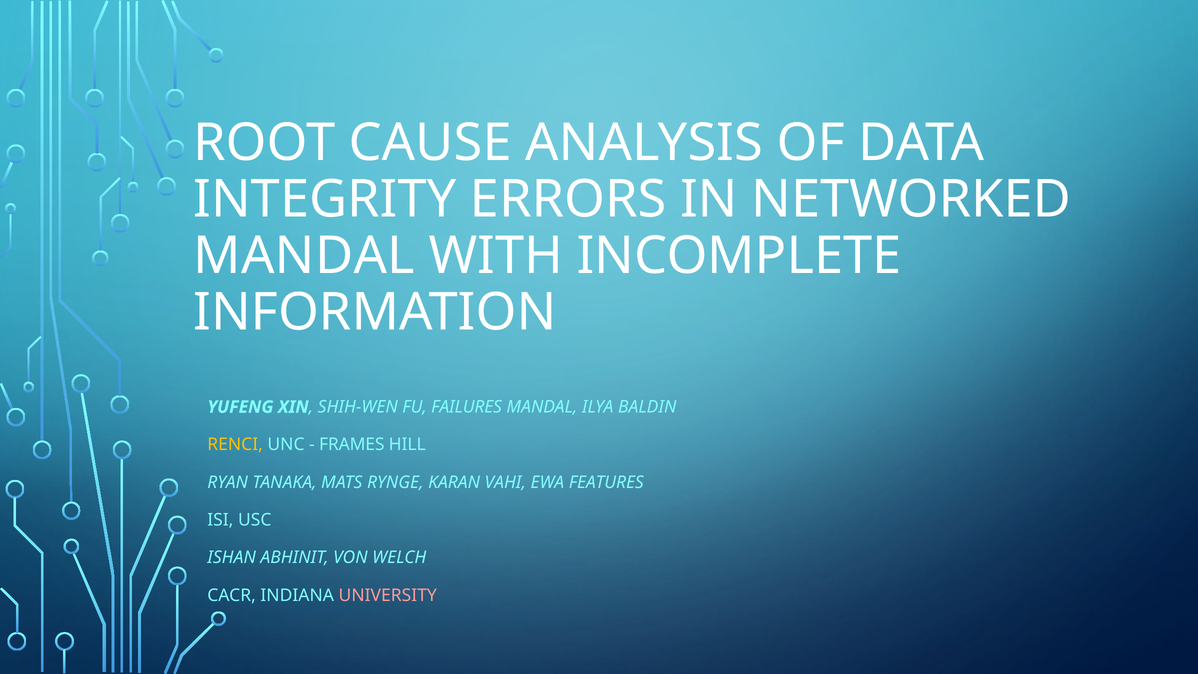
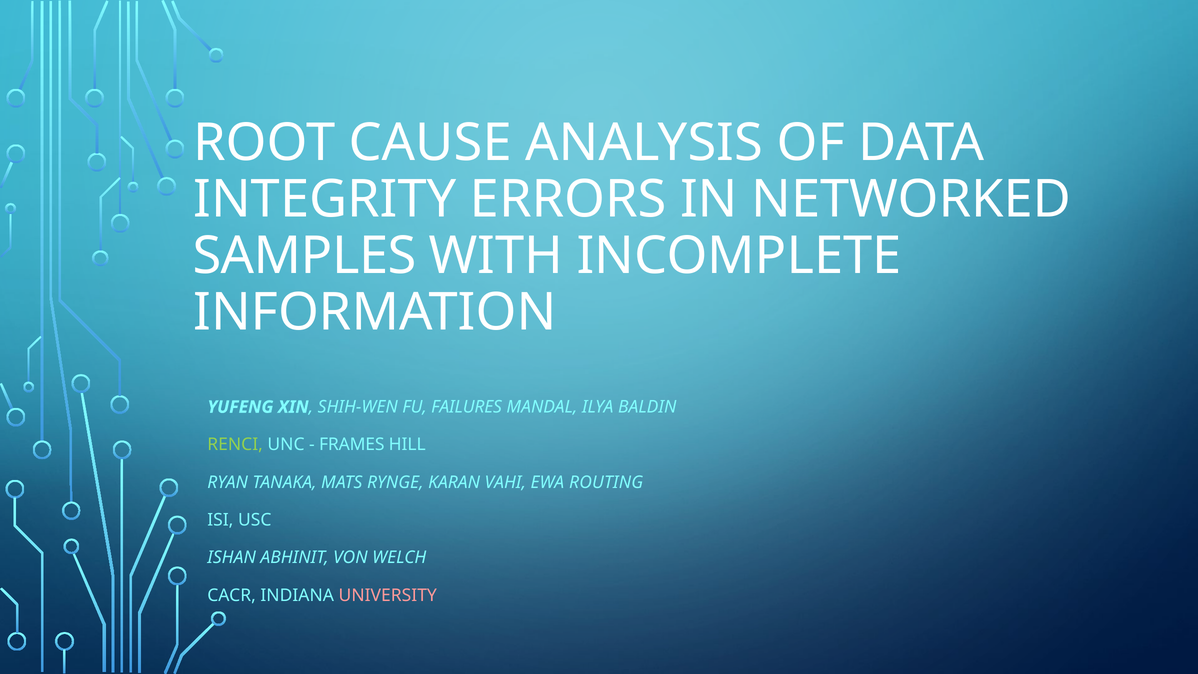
MANDAL at (304, 256): MANDAL -> SAMPLES
RENCI colour: yellow -> light green
FEATURES: FEATURES -> ROUTING
